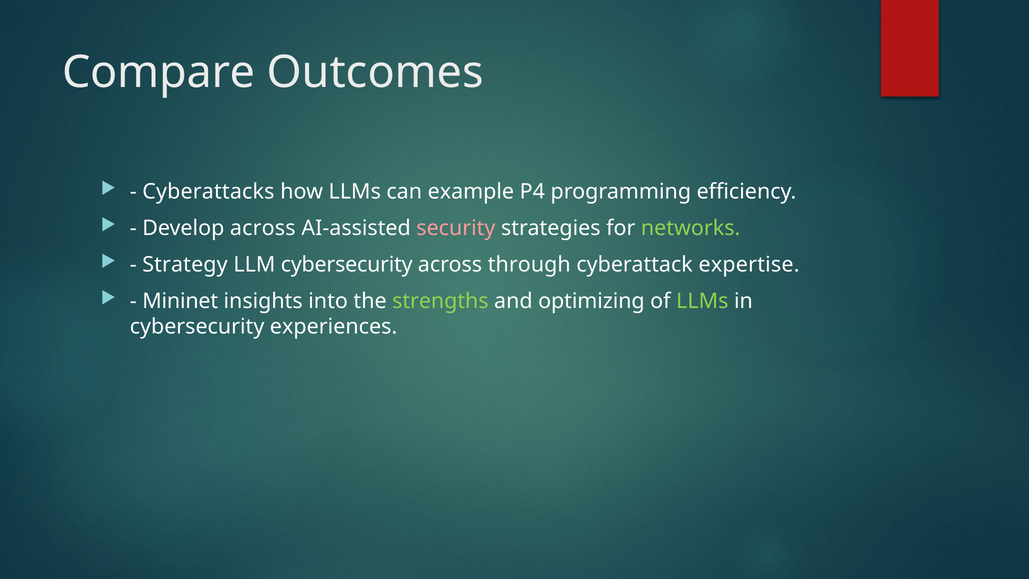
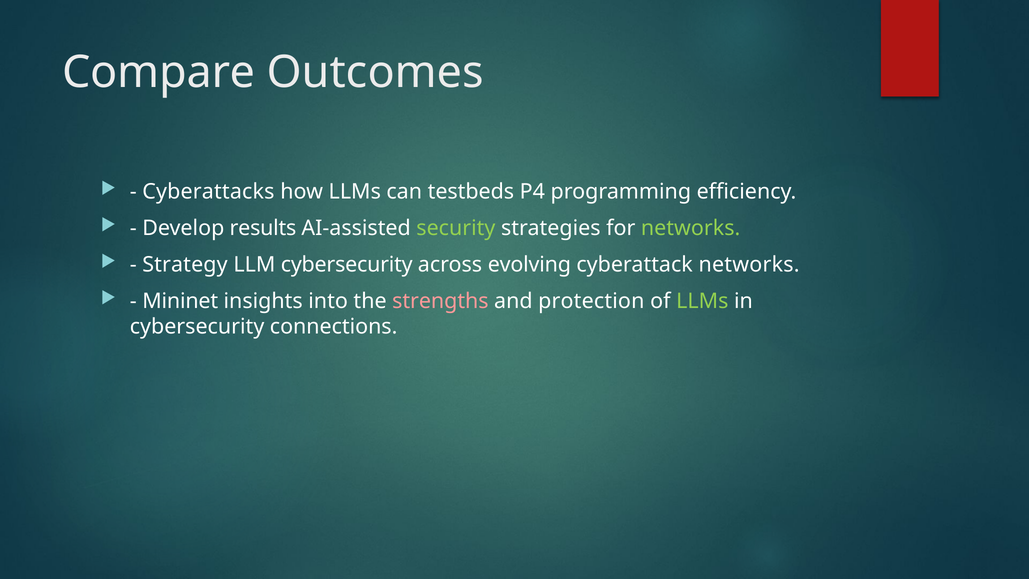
example: example -> testbeds
Develop across: across -> results
security colour: pink -> light green
through: through -> evolving
cyberattack expertise: expertise -> networks
strengths colour: light green -> pink
optimizing: optimizing -> protection
experiences: experiences -> connections
